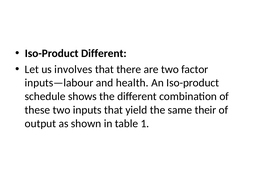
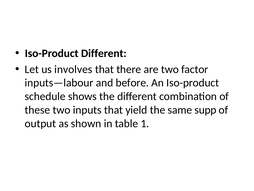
health: health -> before
their: their -> supp
